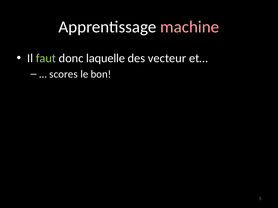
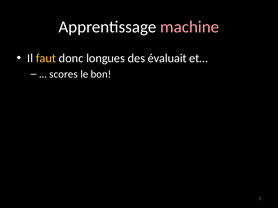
faut colour: light green -> yellow
laquelle: laquelle -> longues
vecteur: vecteur -> évaluait
